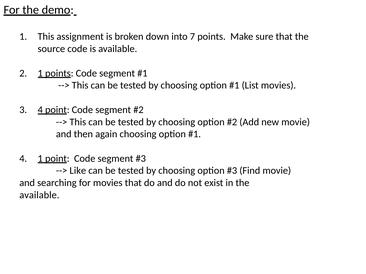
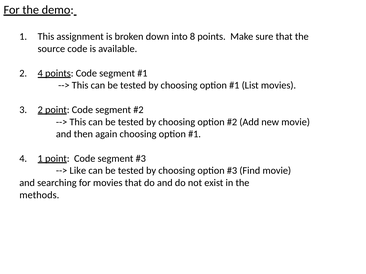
7: 7 -> 8
2 1: 1 -> 4
3 4: 4 -> 2
available at (39, 195): available -> methods
